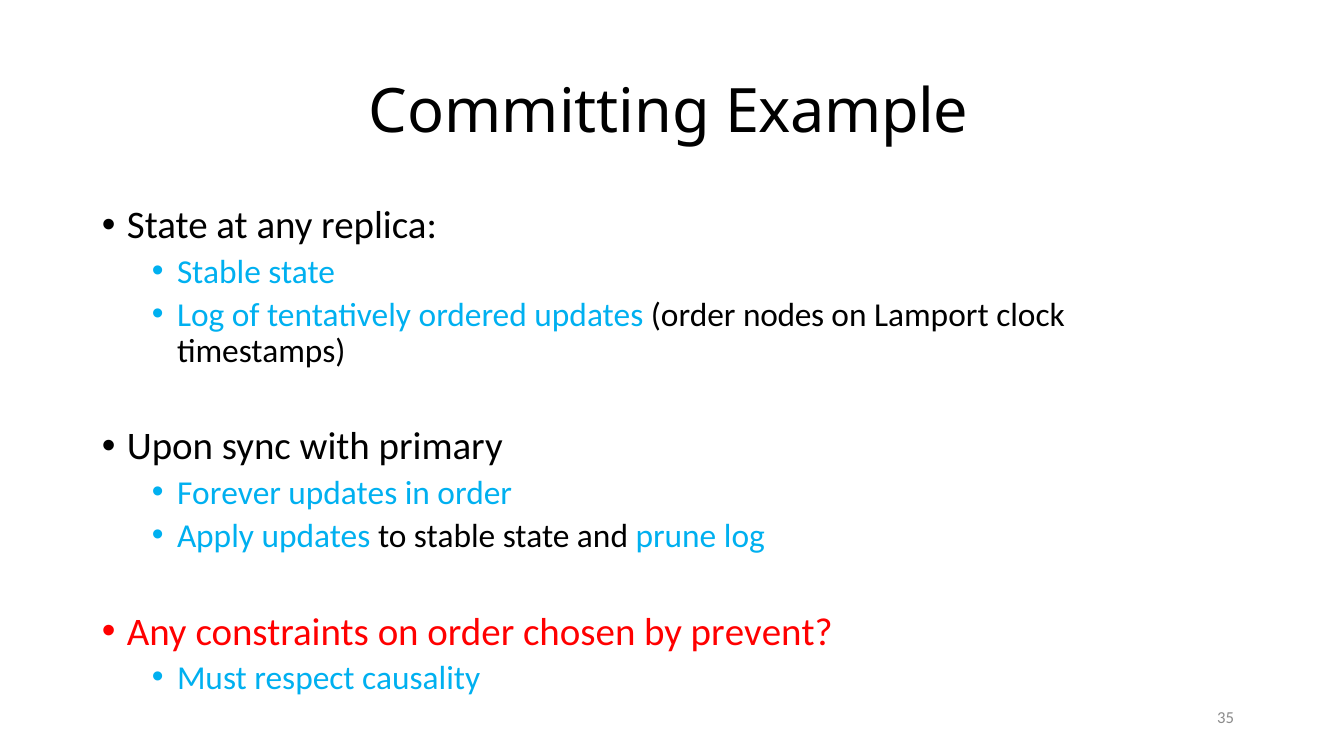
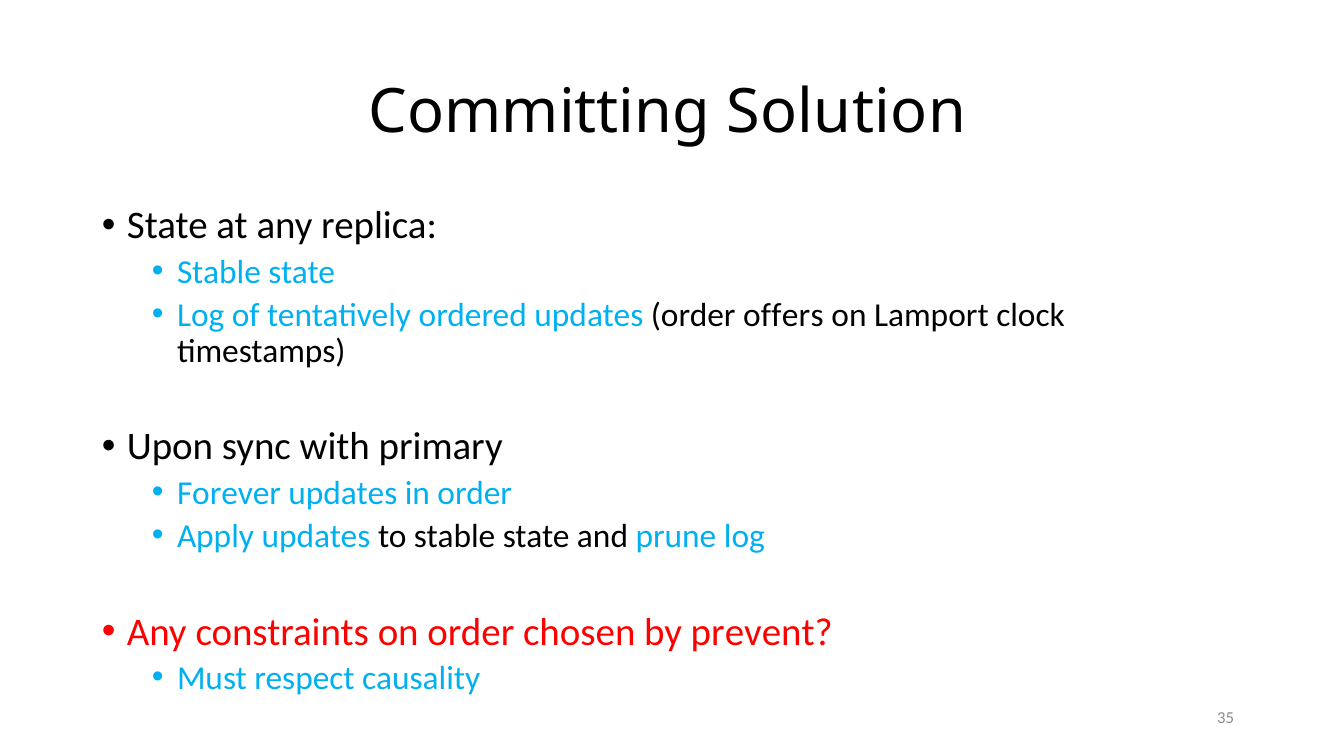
Example: Example -> Solution
nodes: nodes -> offers
